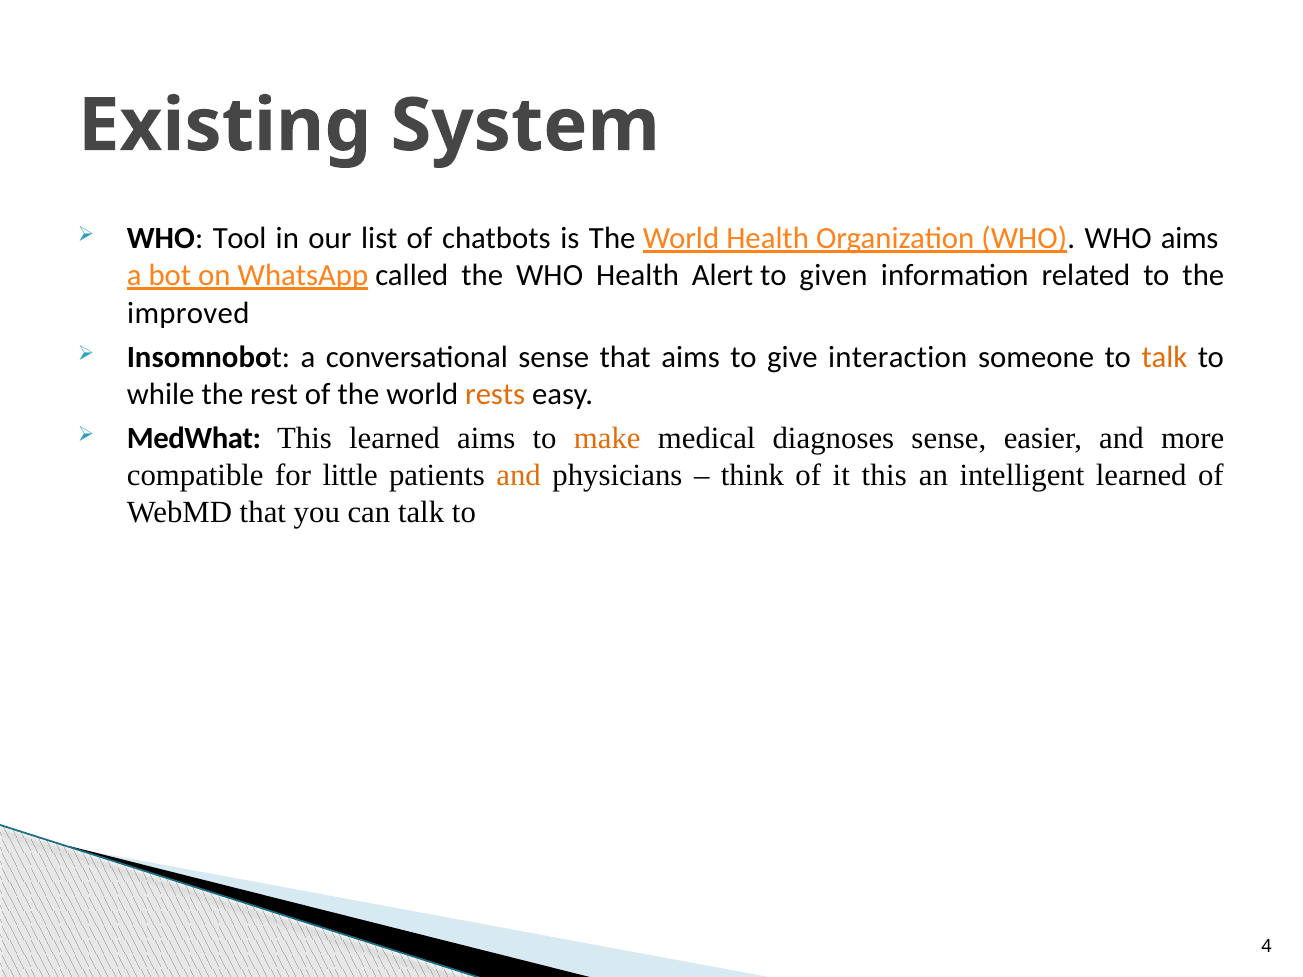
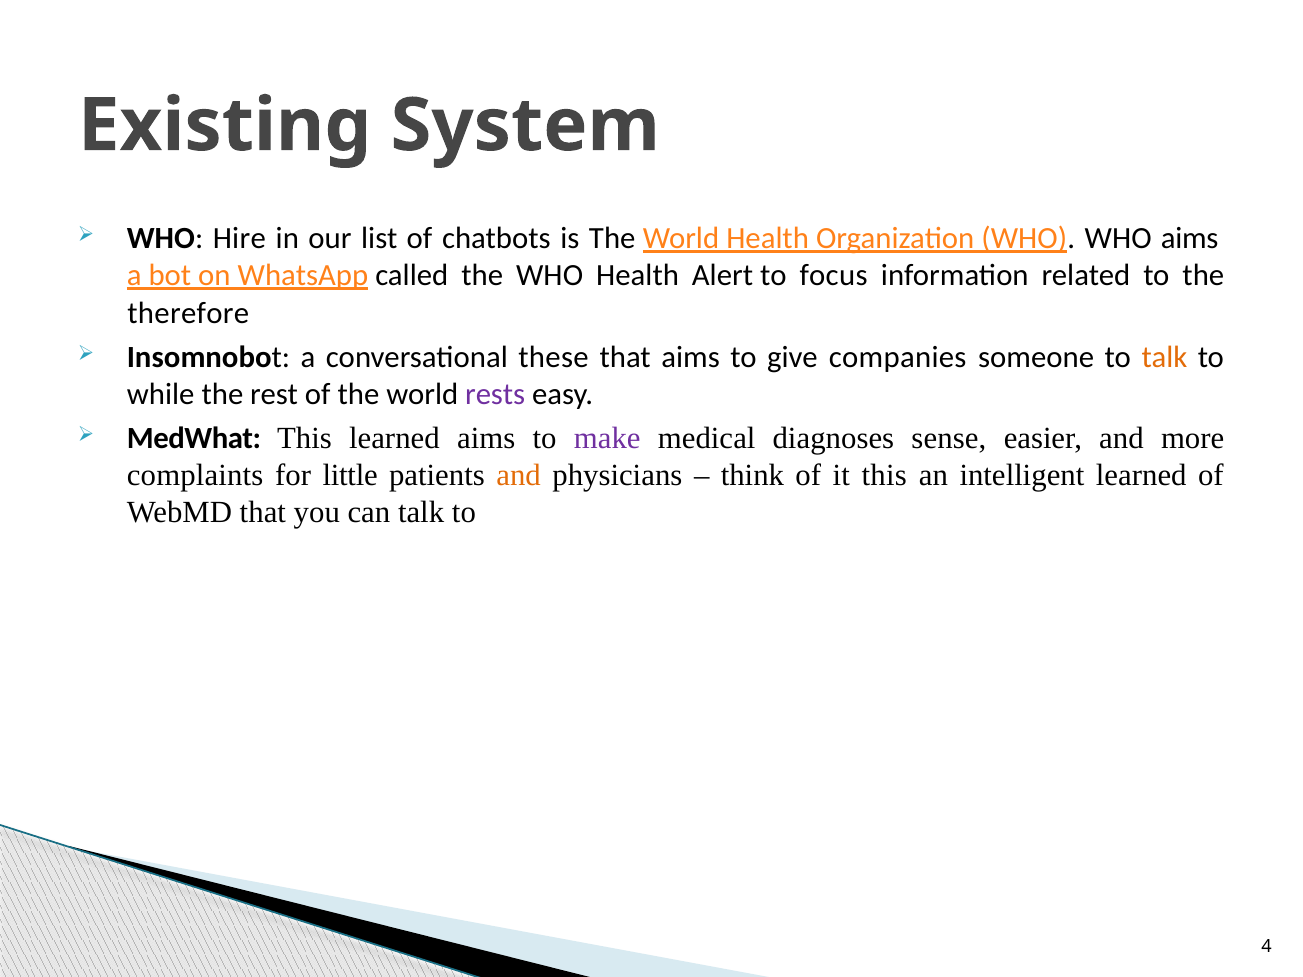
Tool: Tool -> Hire
given: given -> focus
improved: improved -> therefore
conversational sense: sense -> these
interaction: interaction -> companies
rests colour: orange -> purple
make colour: orange -> purple
compatible: compatible -> complaints
